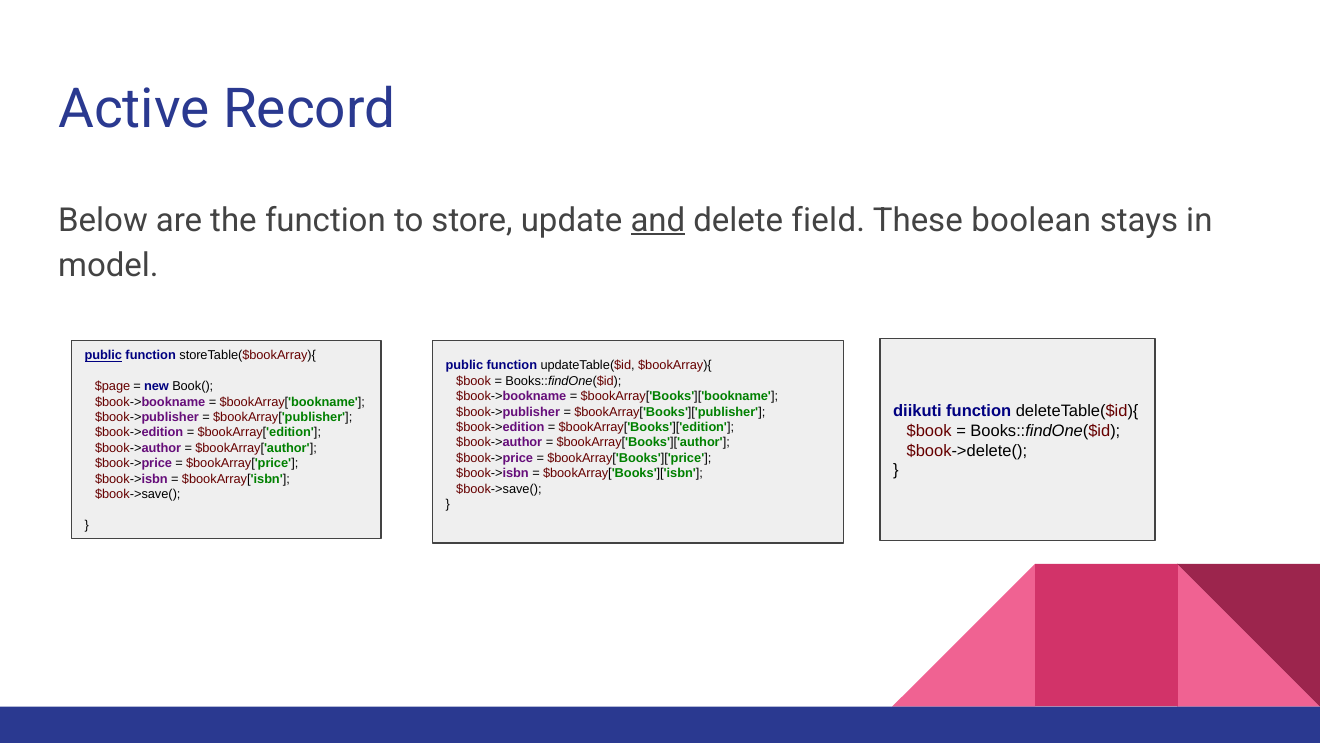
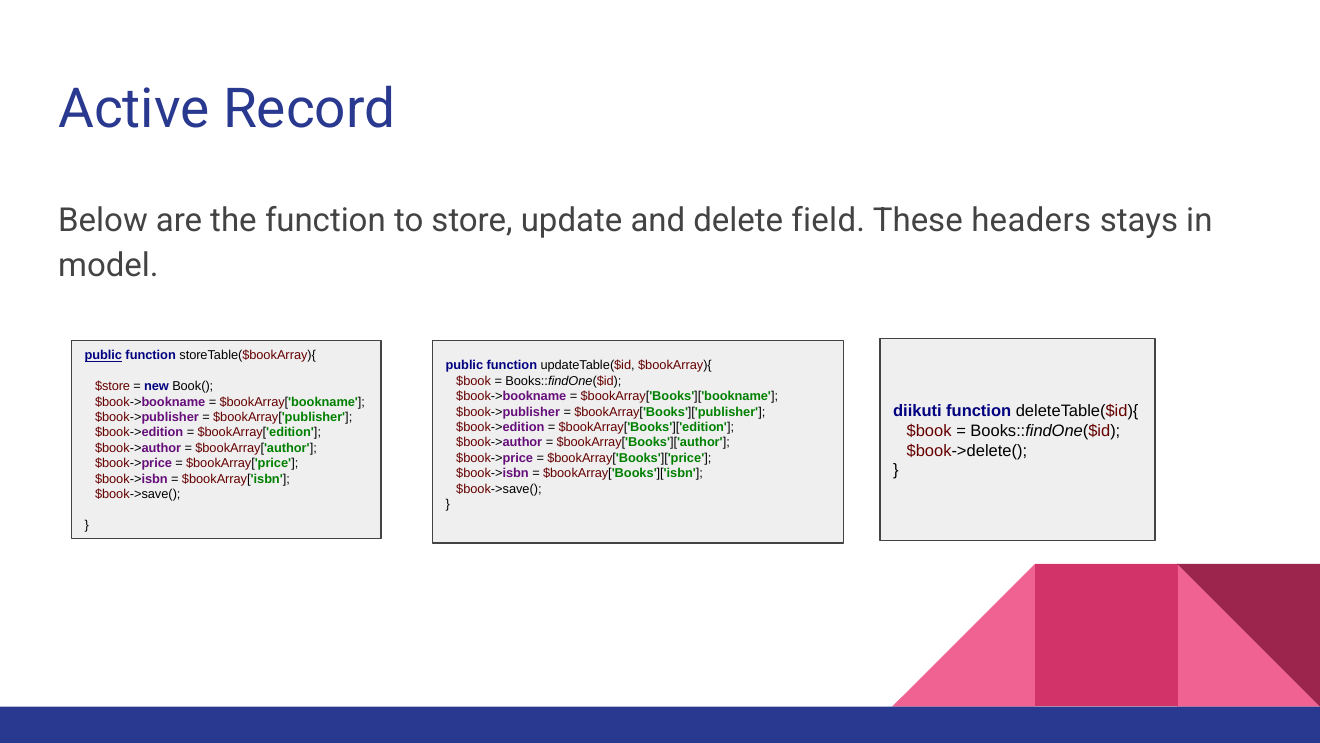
and underline: present -> none
boolean: boolean -> headers
$page: $page -> $store
